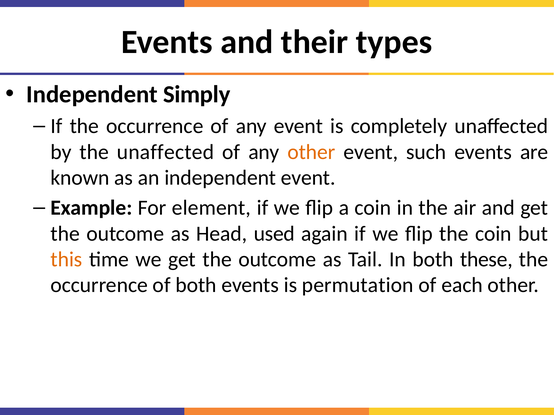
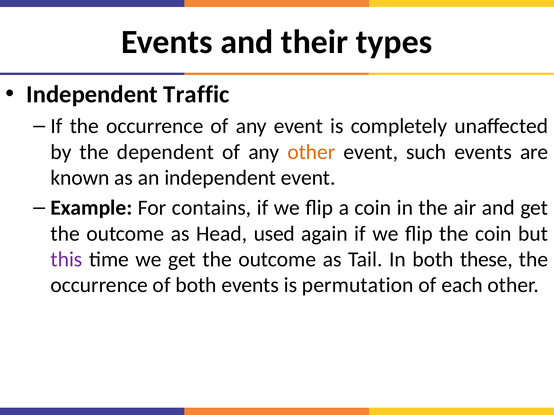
Simply: Simply -> Traffic
the unaffected: unaffected -> dependent
element: element -> contains
this colour: orange -> purple
